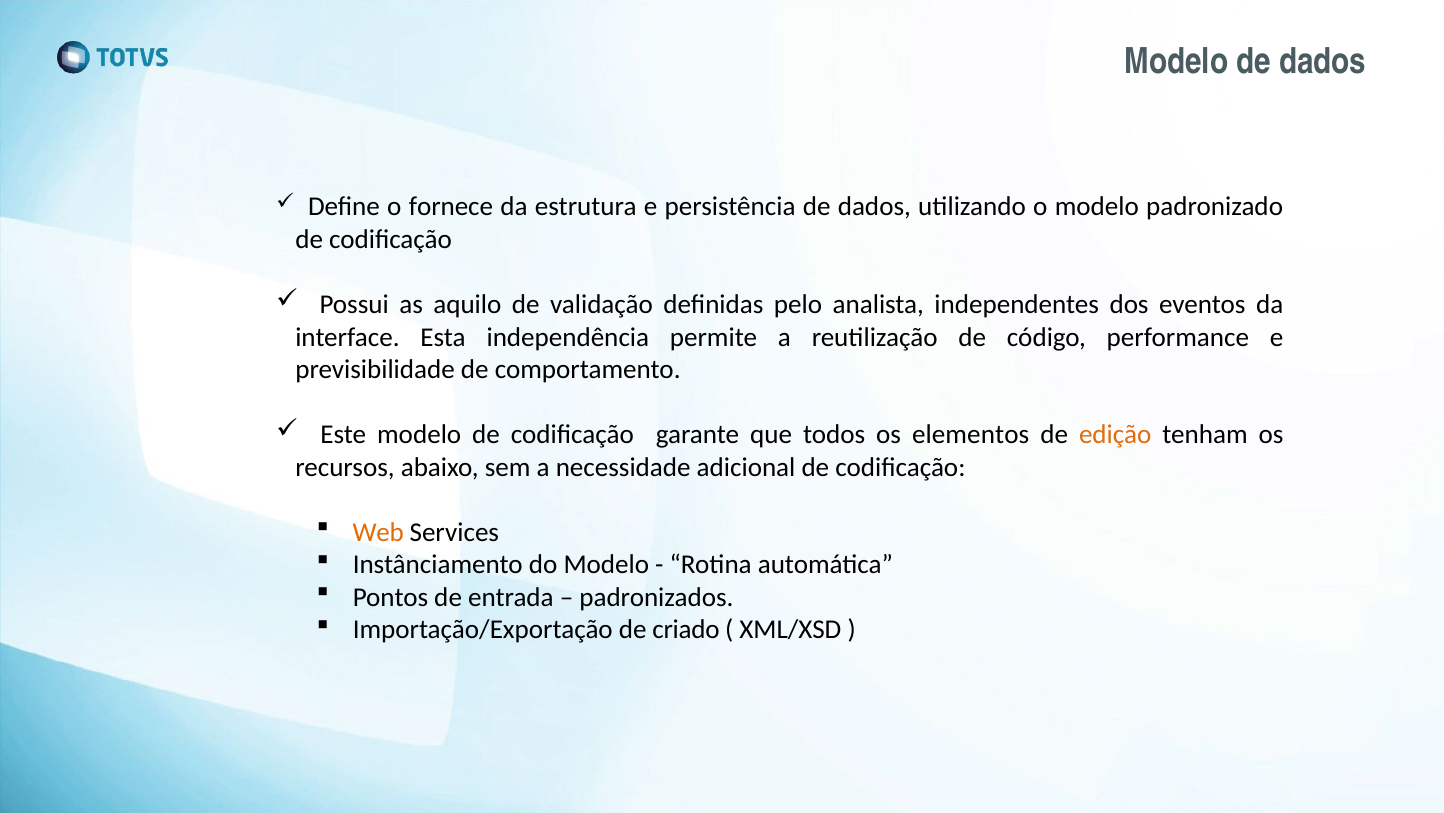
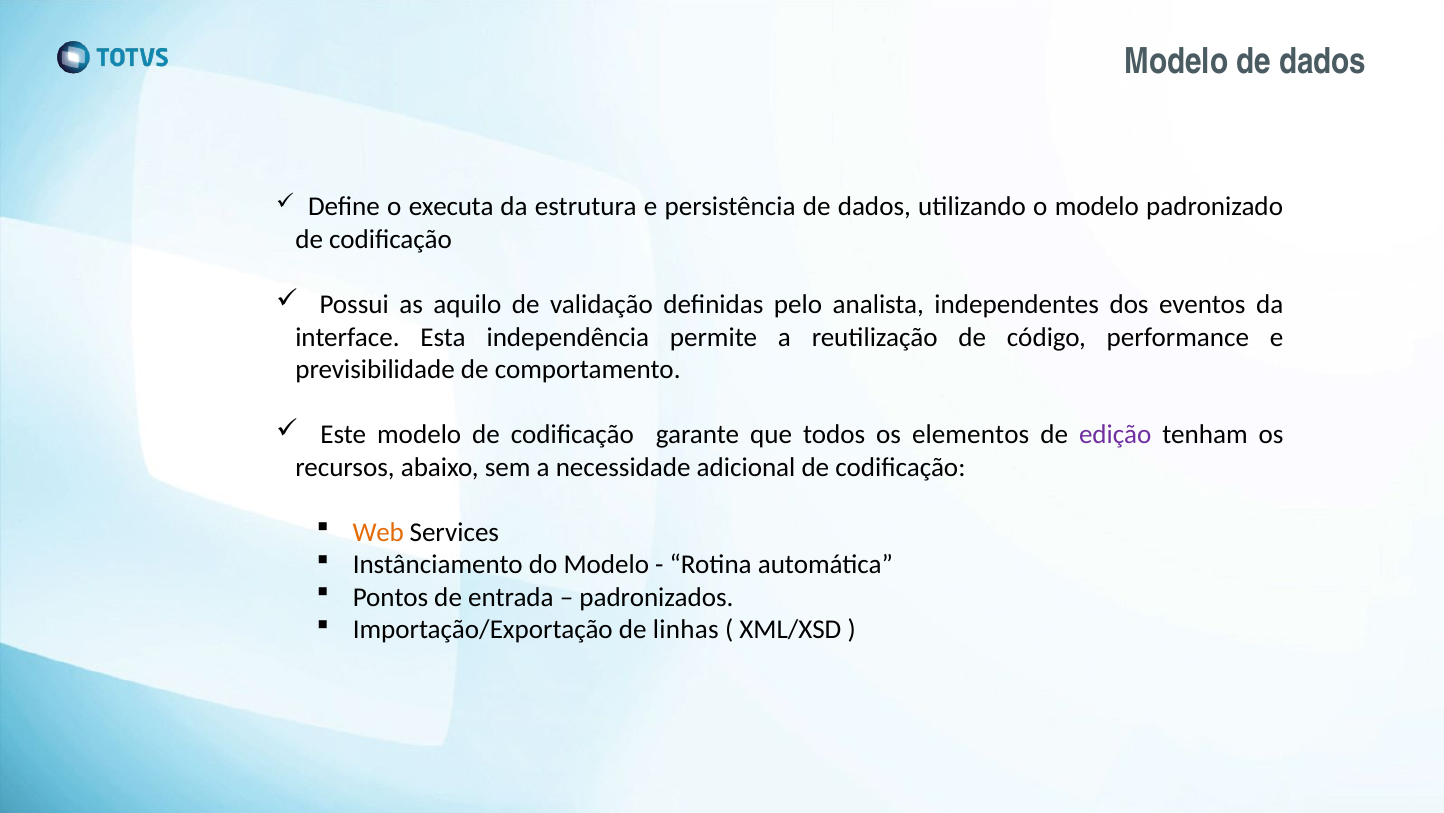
fornece: fornece -> executa
edição colour: orange -> purple
criado: criado -> linhas
